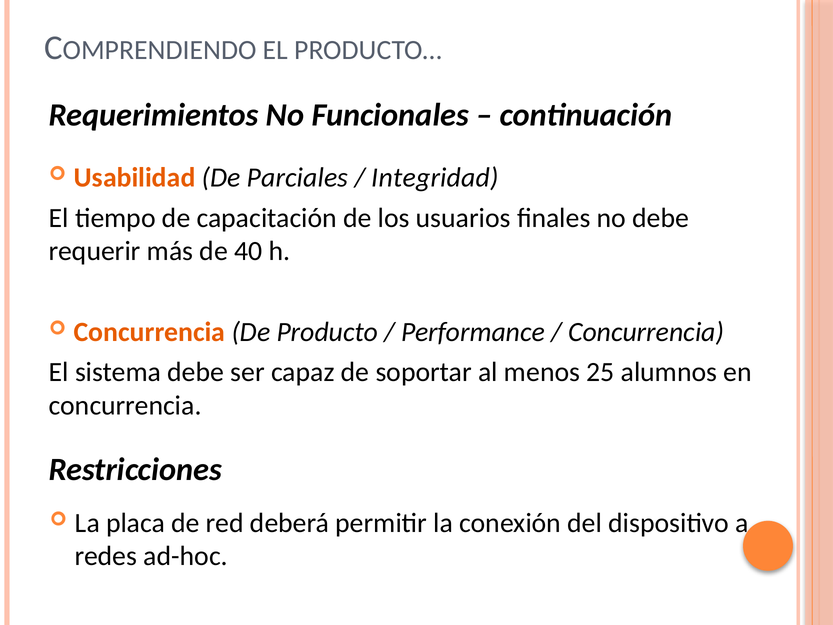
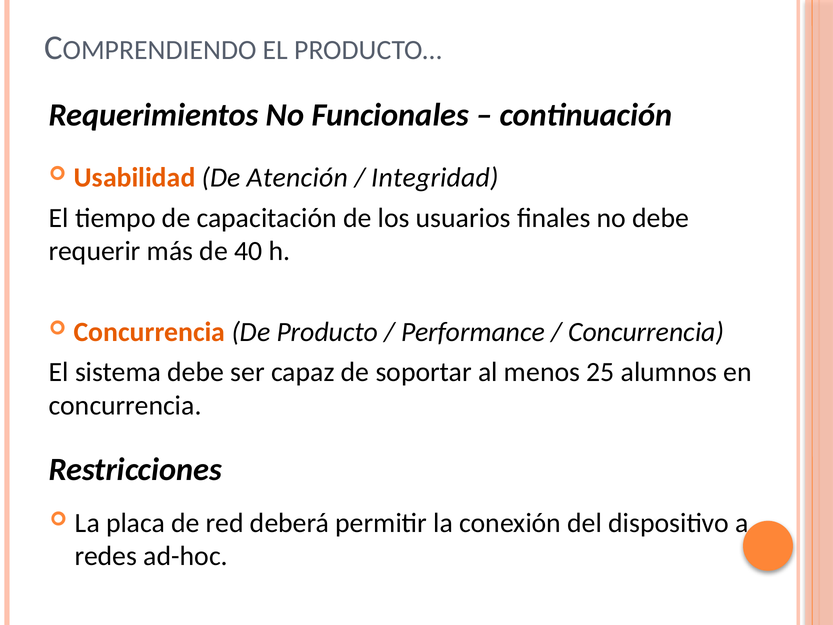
Parciales: Parciales -> Atención
